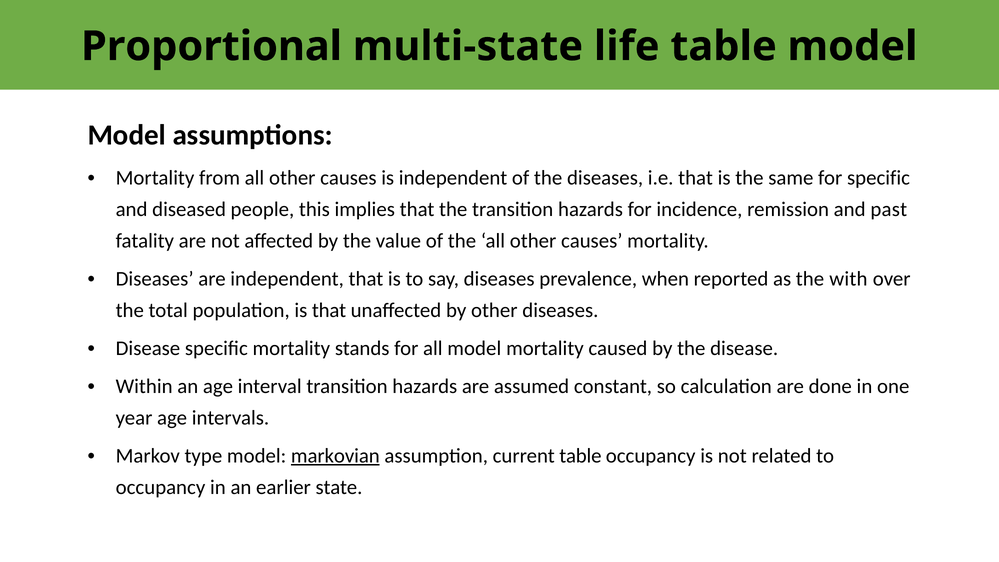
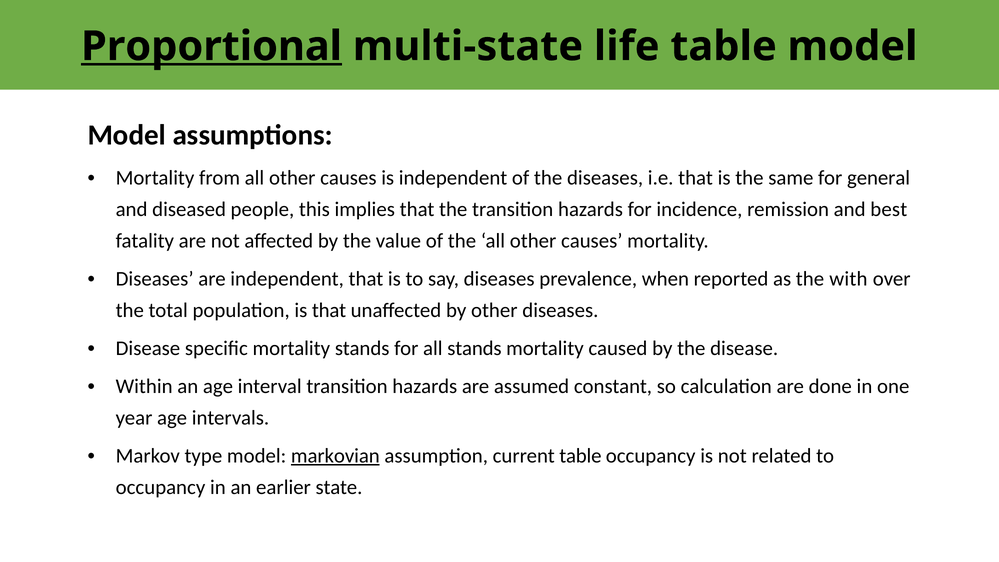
Proportional underline: none -> present
for specific: specific -> general
past: past -> best
all model: model -> stands
